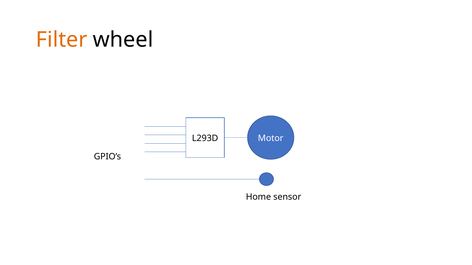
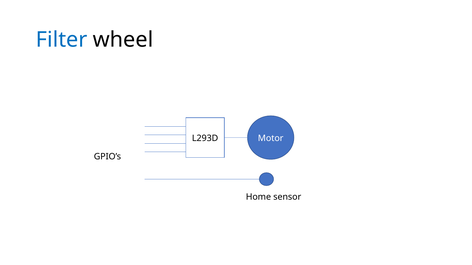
Filter colour: orange -> blue
